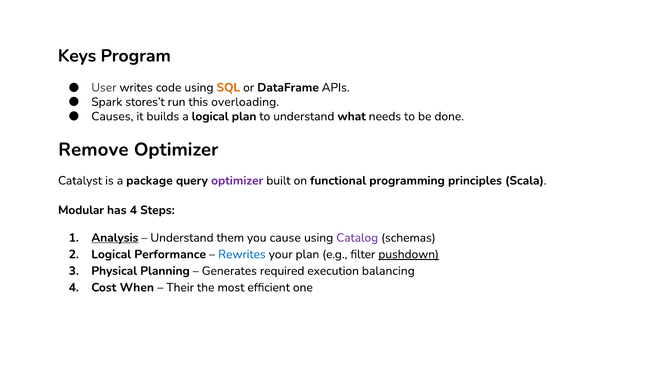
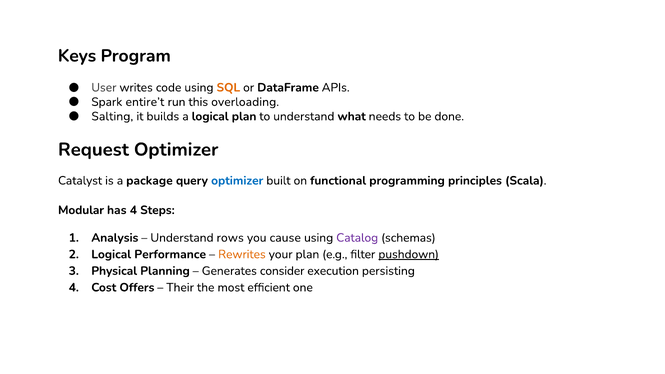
stores’t: stores’t -> entire’t
Causes: Causes -> Salting
Remove: Remove -> Request
optimizer at (237, 181) colour: purple -> blue
Analysis underline: present -> none
them: them -> rows
Rewrites colour: blue -> orange
required: required -> consider
balancing: balancing -> persisting
When: When -> Offers
